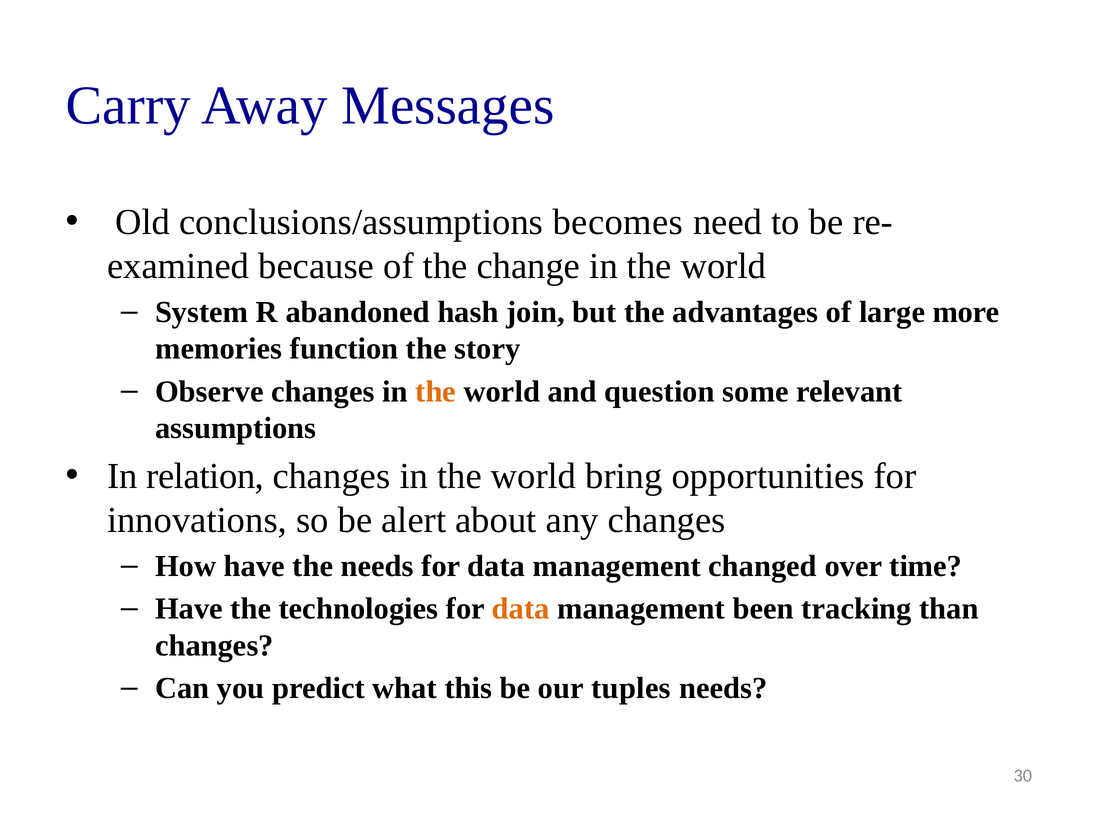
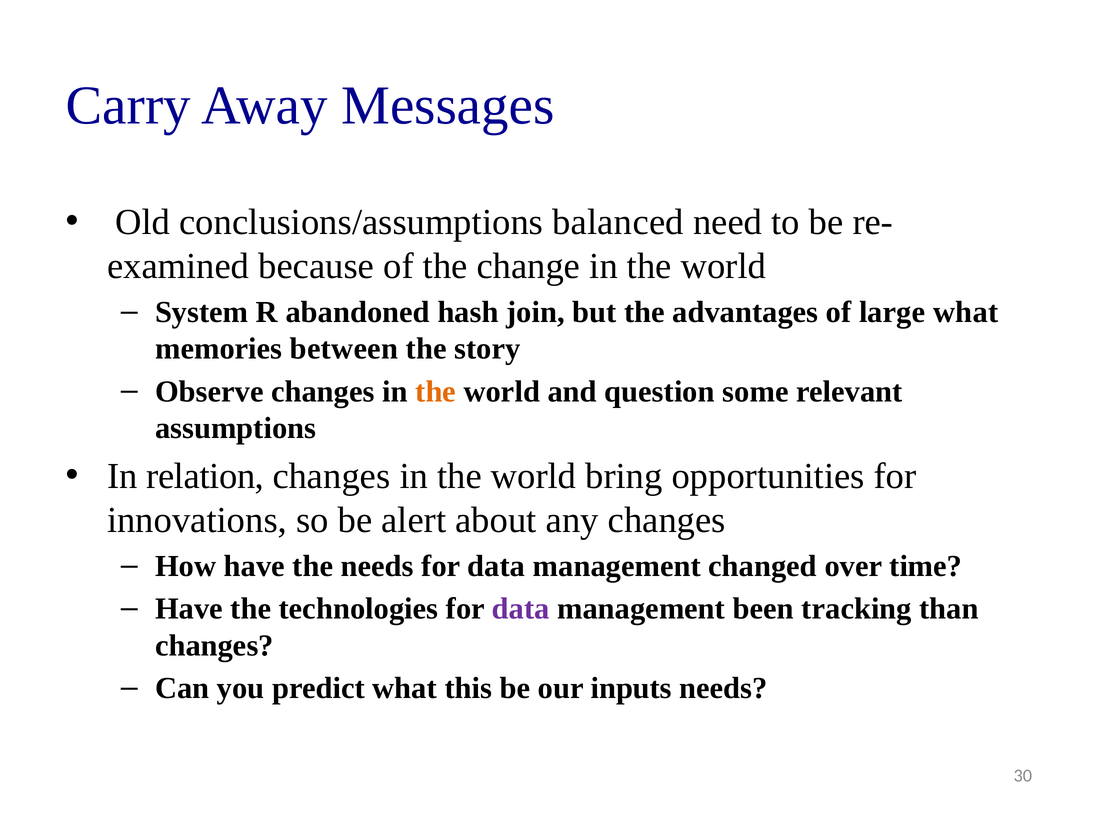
becomes: becomes -> balanced
large more: more -> what
function: function -> between
data at (521, 609) colour: orange -> purple
tuples: tuples -> inputs
